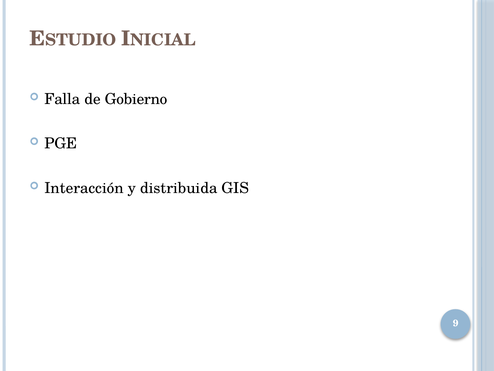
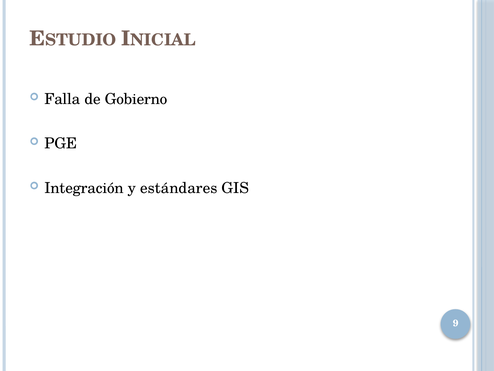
Interacción: Interacción -> Integración
distribuida: distribuida -> estándares
